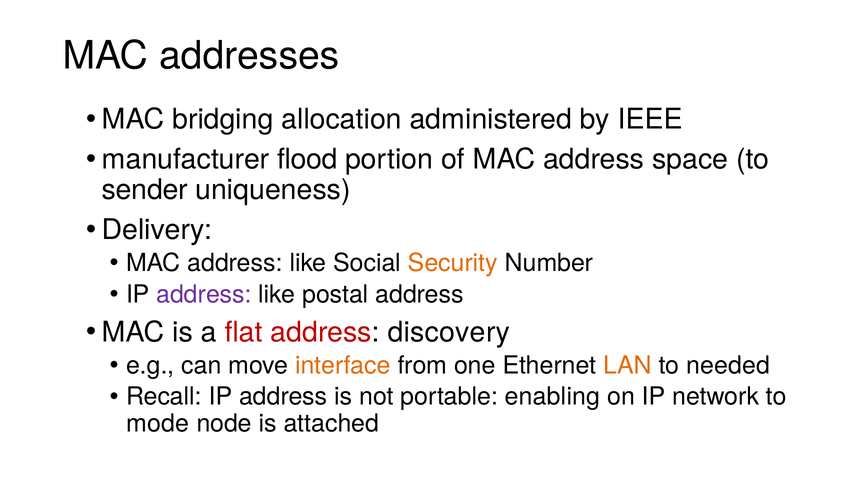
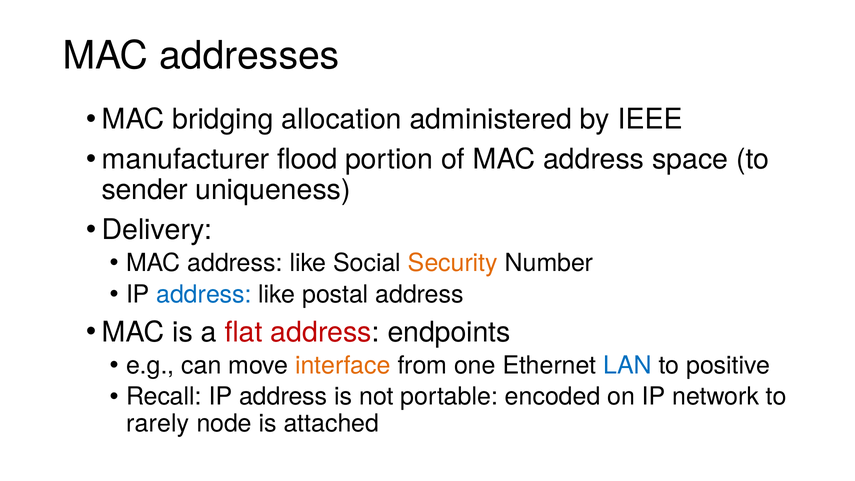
address at (204, 294) colour: purple -> blue
discovery: discovery -> endpoints
LAN colour: orange -> blue
needed: needed -> positive
enabling: enabling -> encoded
mode: mode -> rarely
